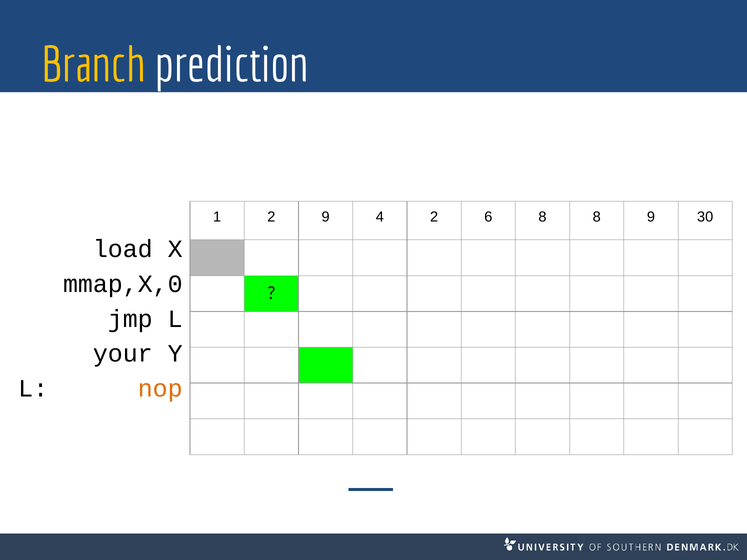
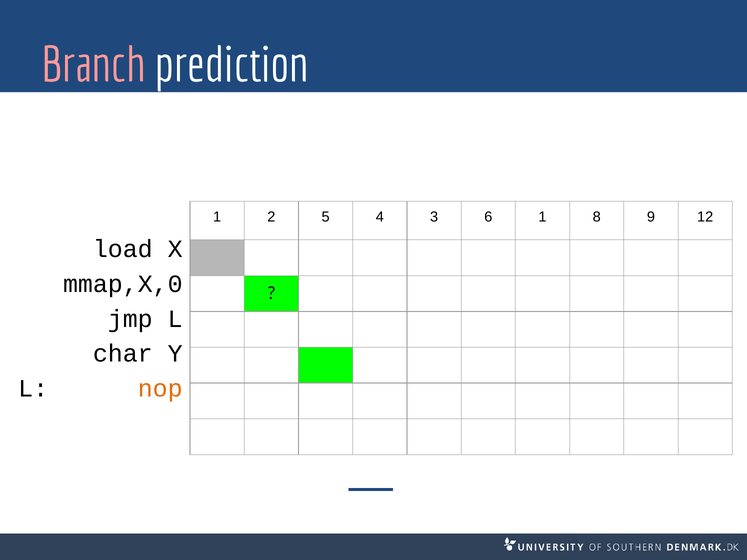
Branch colour: yellow -> pink
2 9: 9 -> 5
4 2: 2 -> 3
6 8: 8 -> 1
30: 30 -> 12
your: your -> char
